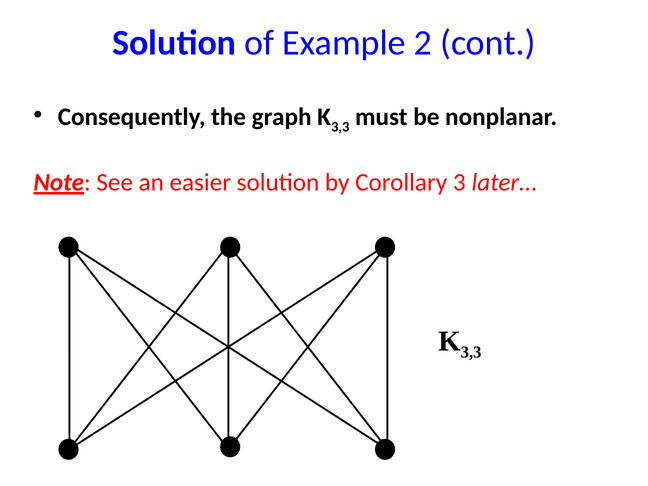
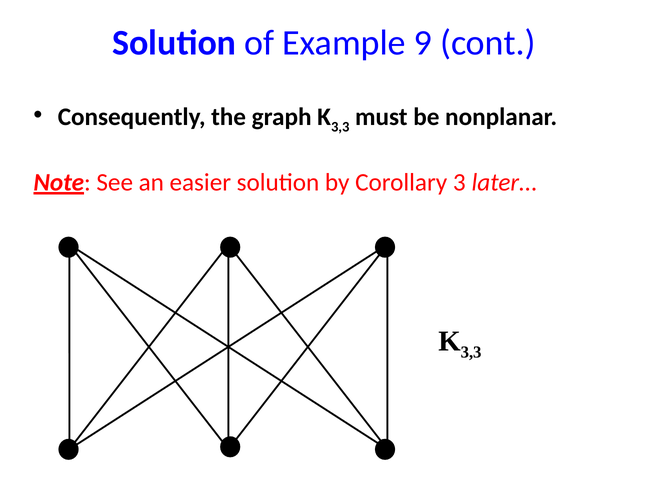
2: 2 -> 9
